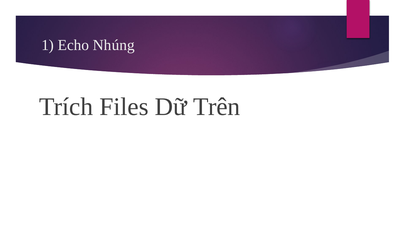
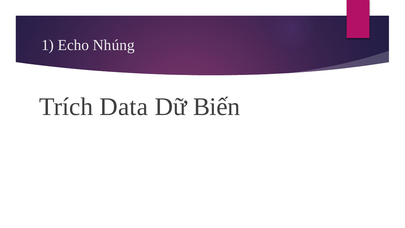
Files: Files -> Data
Trên: Trên -> Biến
